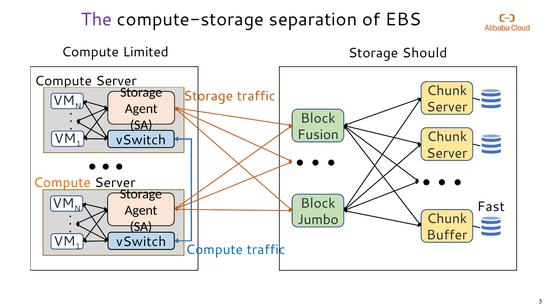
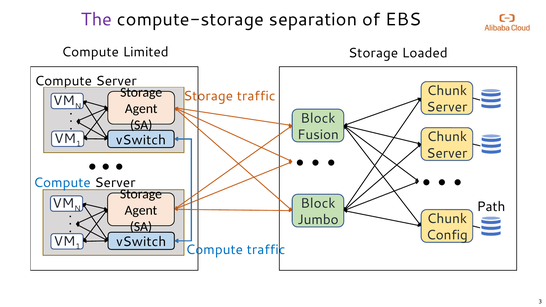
Should: Should -> Loaded
Compute at (62, 183) colour: orange -> blue
Fast: Fast -> Path
Buffer: Buffer -> Config
